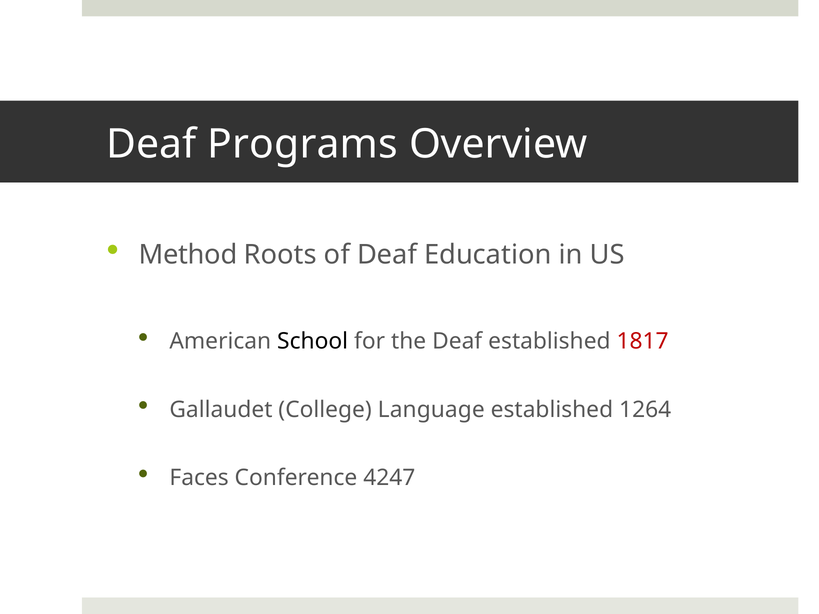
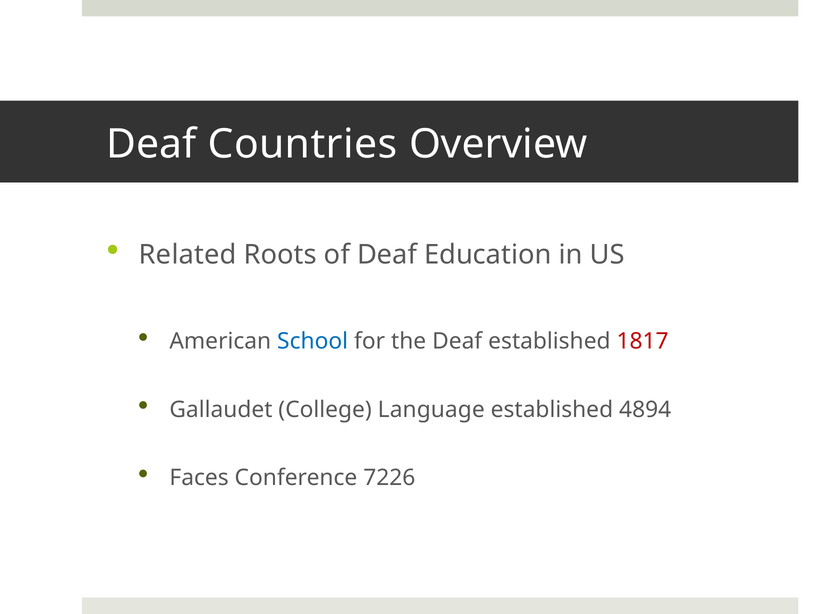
Programs: Programs -> Countries
Method: Method -> Related
School colour: black -> blue
1264: 1264 -> 4894
4247: 4247 -> 7226
